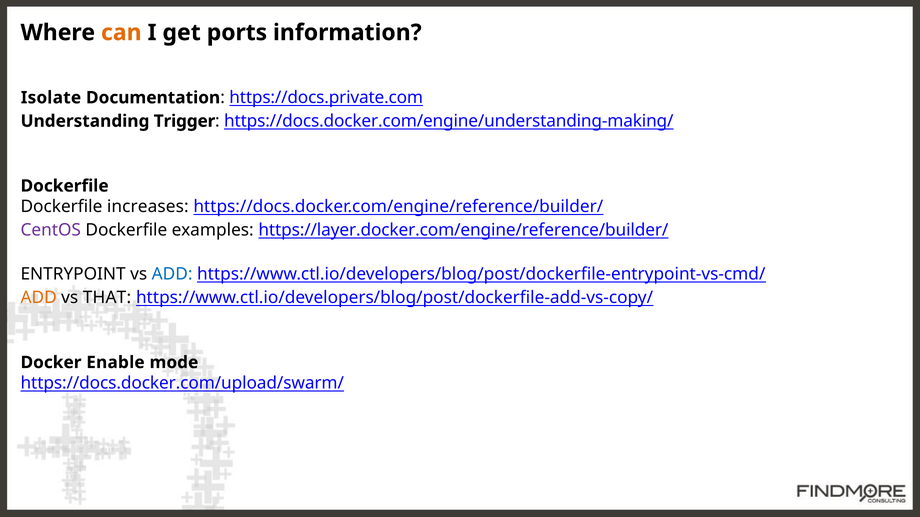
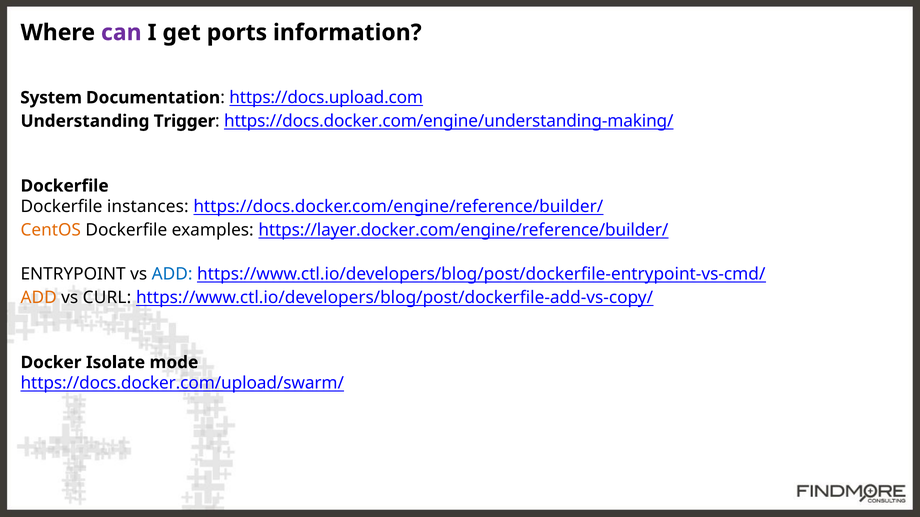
can colour: orange -> purple
Isolate: Isolate -> System
https://docs.private.com: https://docs.private.com -> https://docs.upload.com
increases: increases -> instances
CentOS colour: purple -> orange
THAT: THAT -> CURL
Enable: Enable -> Isolate
